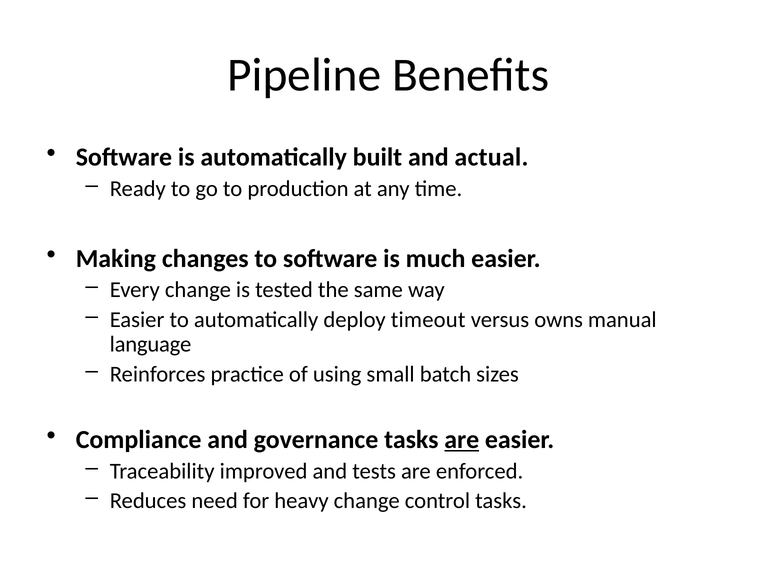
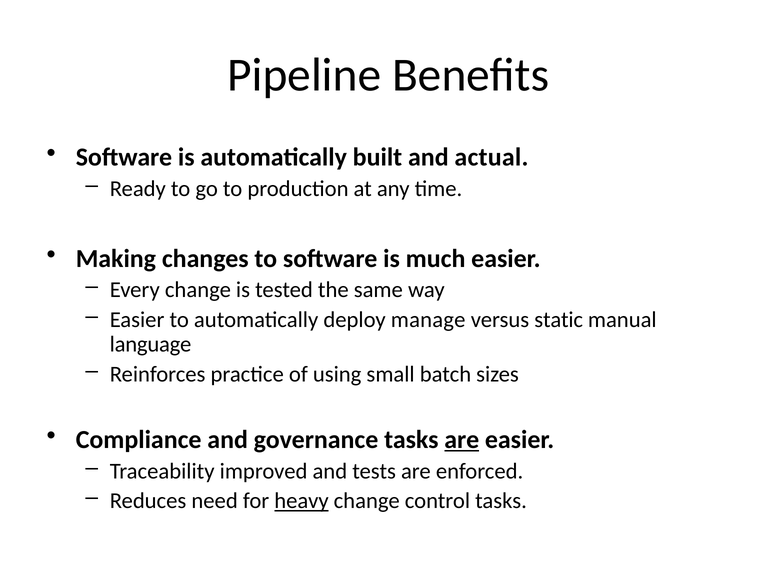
timeout: timeout -> manage
owns: owns -> static
heavy underline: none -> present
